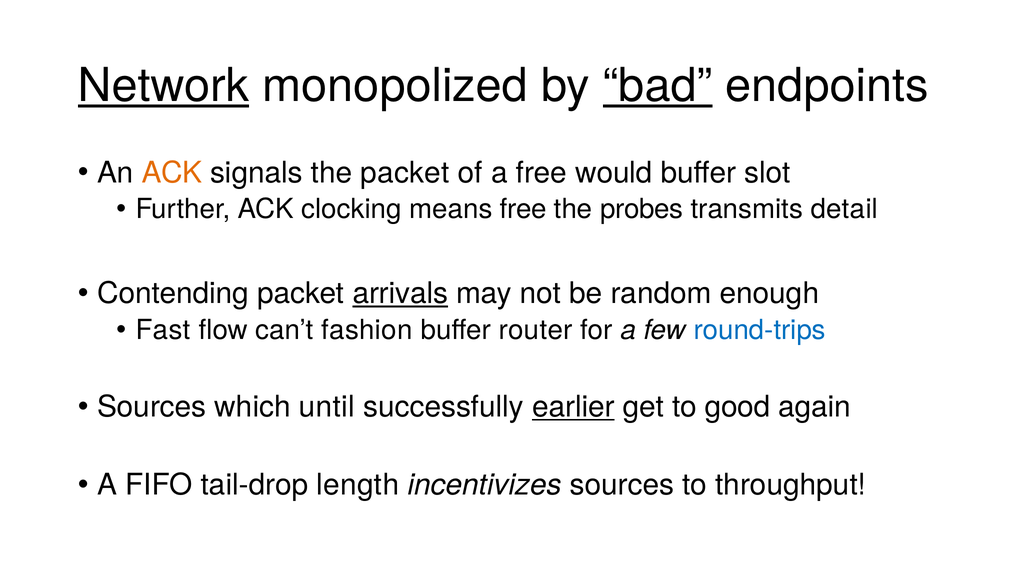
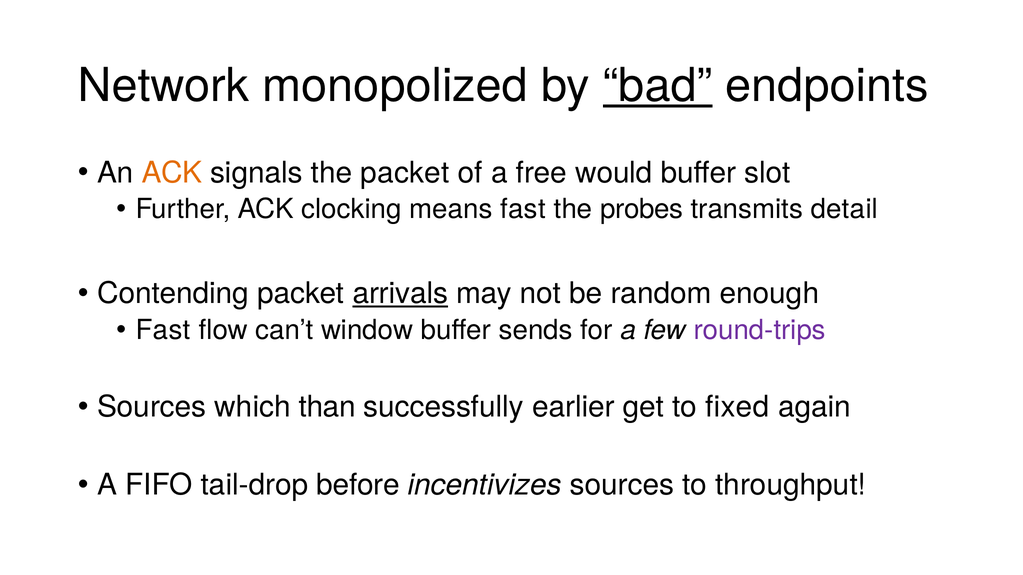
Network underline: present -> none
means free: free -> fast
fashion: fashion -> window
router: router -> sends
round-trips colour: blue -> purple
until: until -> than
earlier underline: present -> none
good: good -> fixed
length: length -> before
